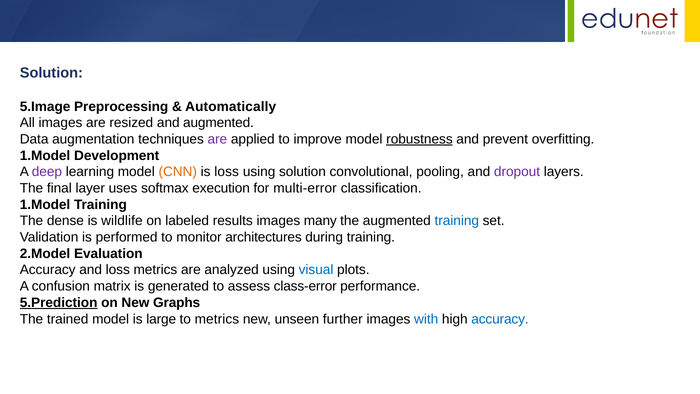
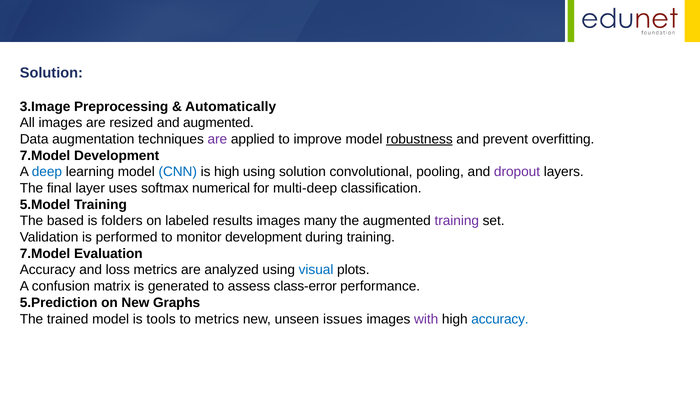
5.Image: 5.Image -> 3.Image
1.Model at (45, 156): 1.Model -> 7.Model
deep colour: purple -> blue
CNN colour: orange -> blue
is loss: loss -> high
execution: execution -> numerical
multi-error: multi-error -> multi-deep
1.Model at (45, 205): 1.Model -> 5.Model
dense: dense -> based
wildlife: wildlife -> folders
training at (457, 221) colour: blue -> purple
monitor architectures: architectures -> development
2.Model at (45, 253): 2.Model -> 7.Model
5.Prediction underline: present -> none
large: large -> tools
further: further -> issues
with colour: blue -> purple
